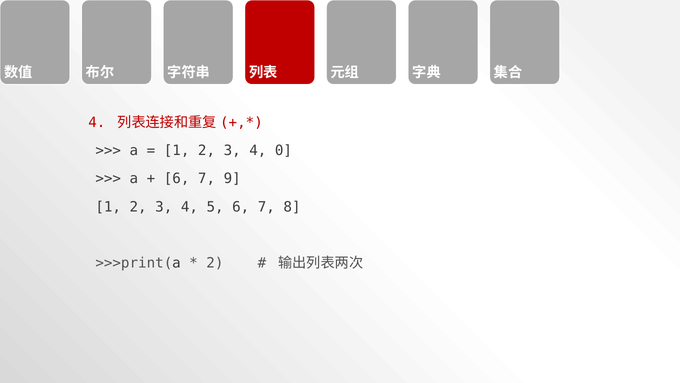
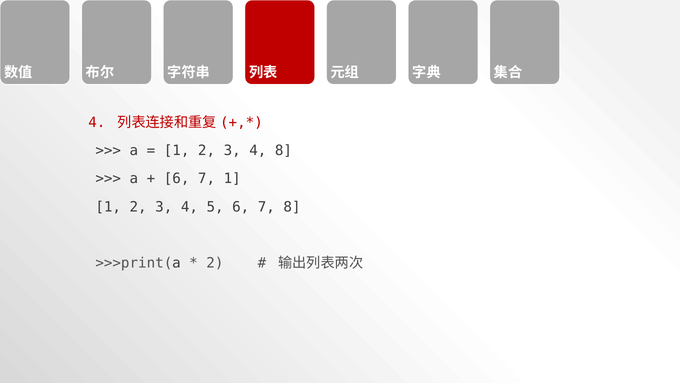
4 0: 0 -> 8
7 9: 9 -> 1
